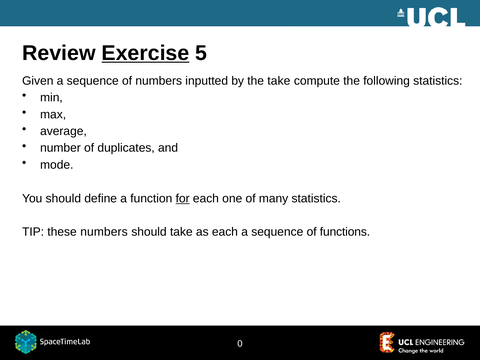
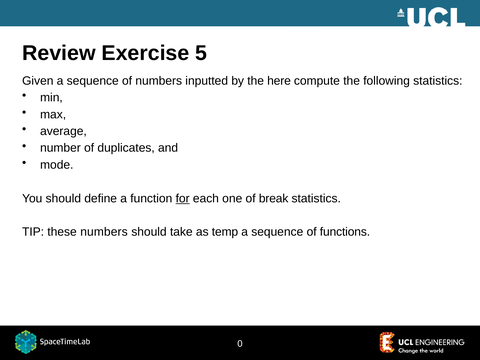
Exercise underline: present -> none
the take: take -> here
many: many -> break
as each: each -> temp
